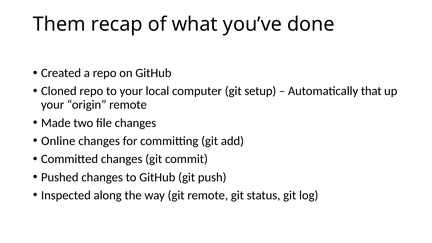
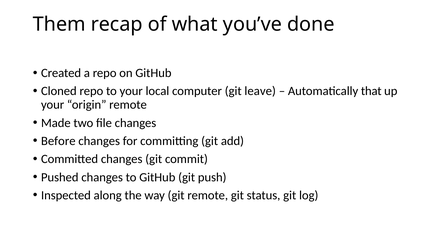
setup: setup -> leave
Online: Online -> Before
